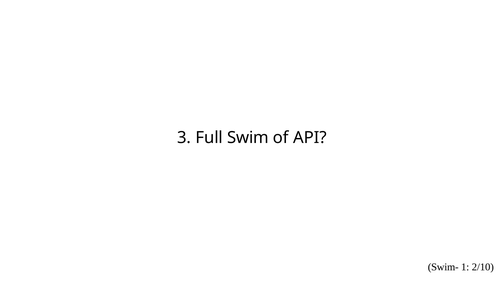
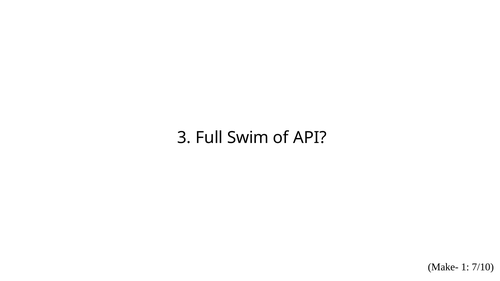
Swim-: Swim- -> Make-
2/10: 2/10 -> 7/10
